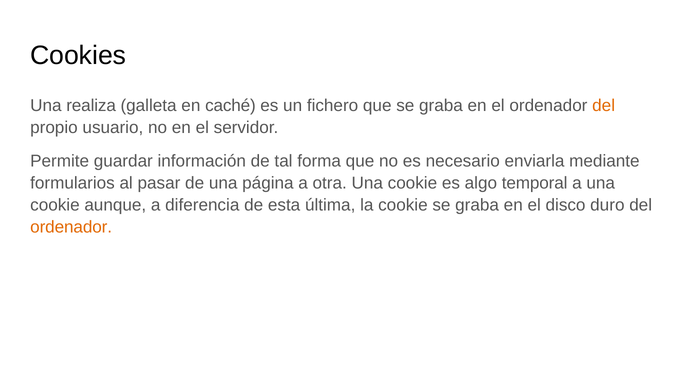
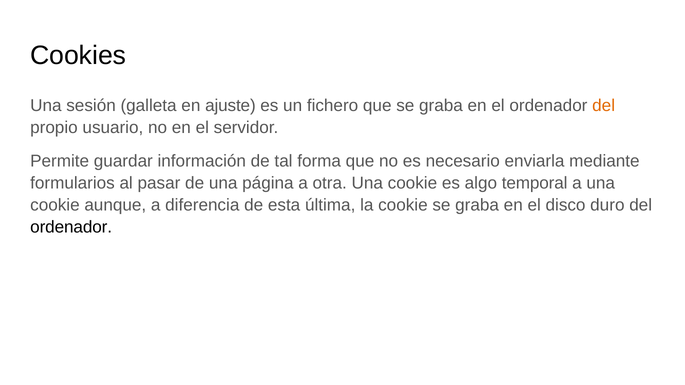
realiza: realiza -> sesión
caché: caché -> ajuste
ordenador at (71, 227) colour: orange -> black
